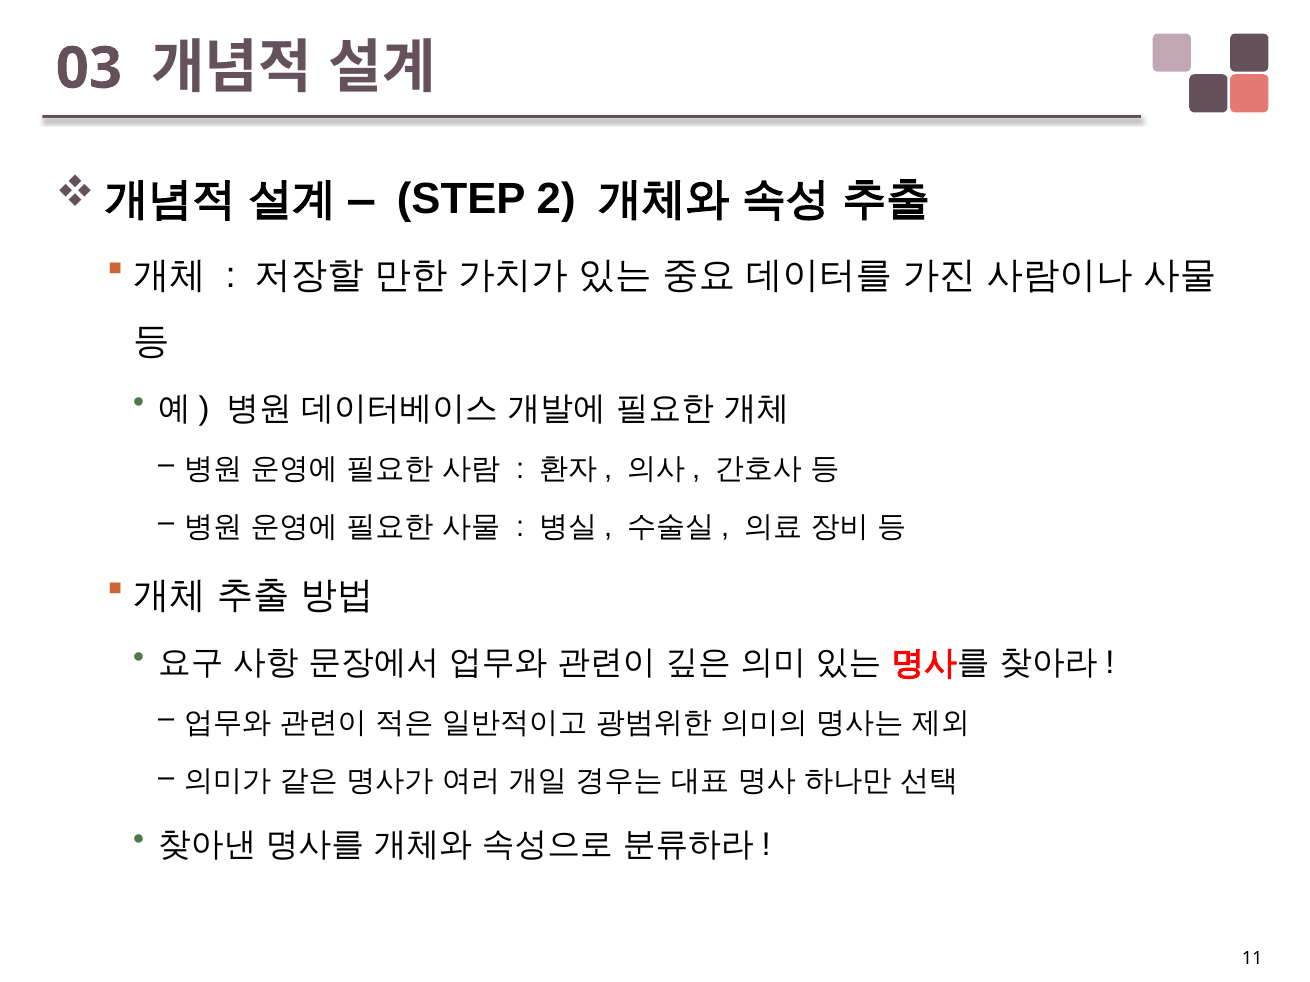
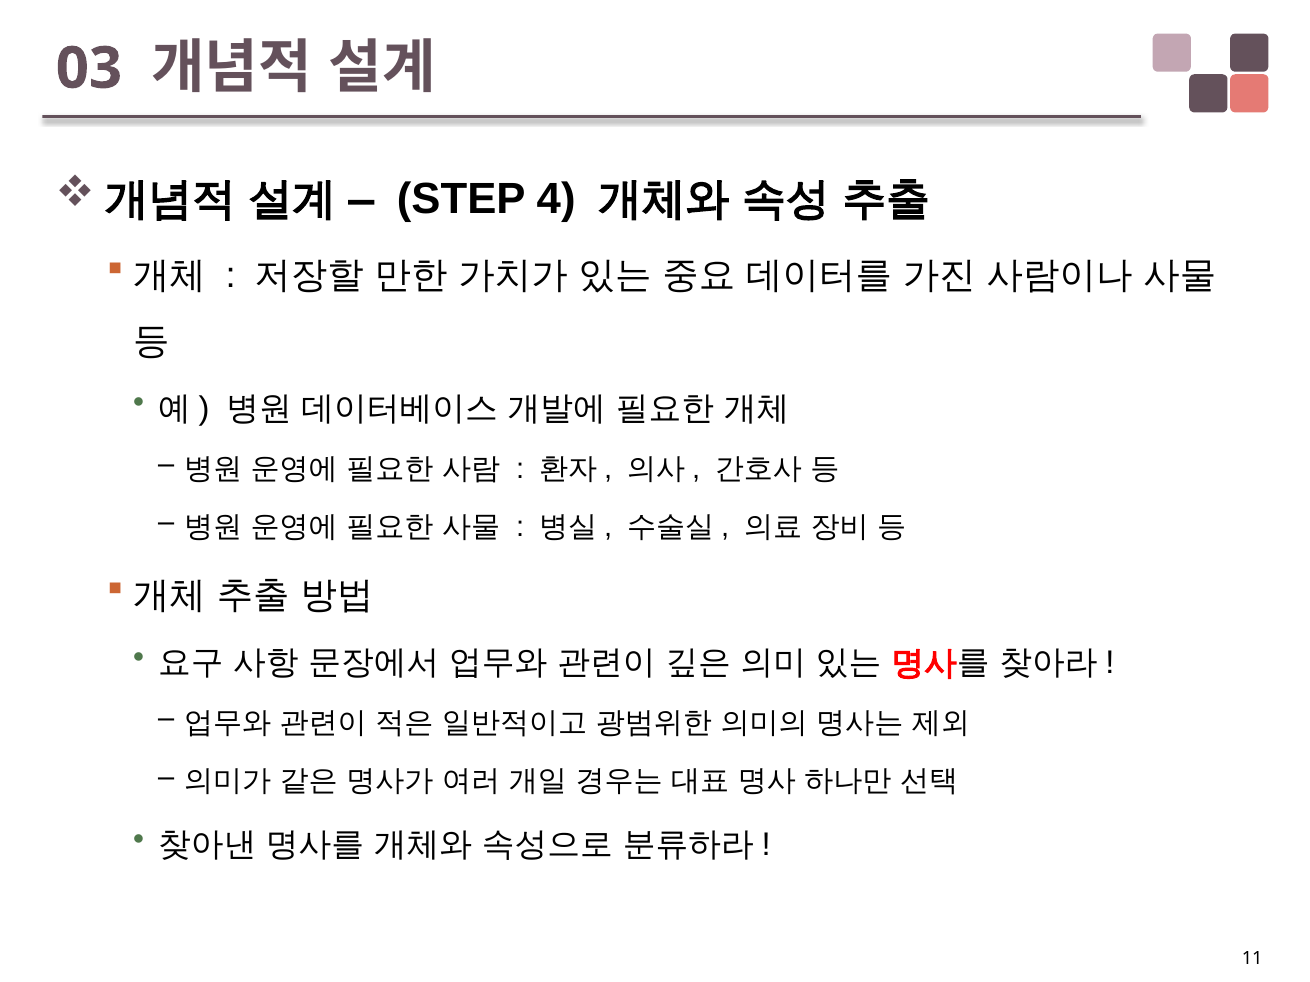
2: 2 -> 4
